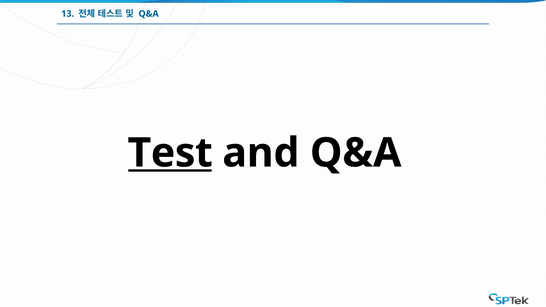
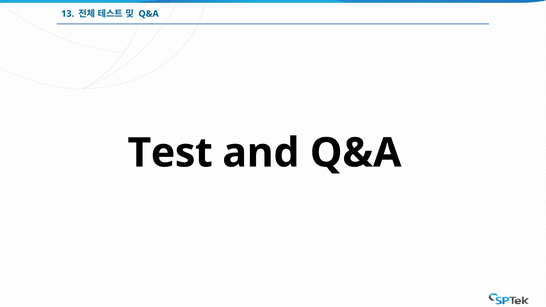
Test underline: present -> none
